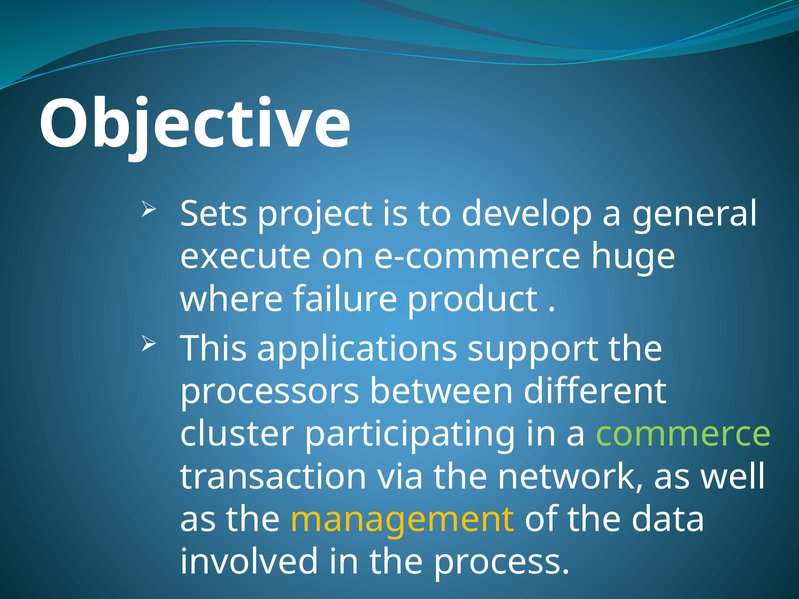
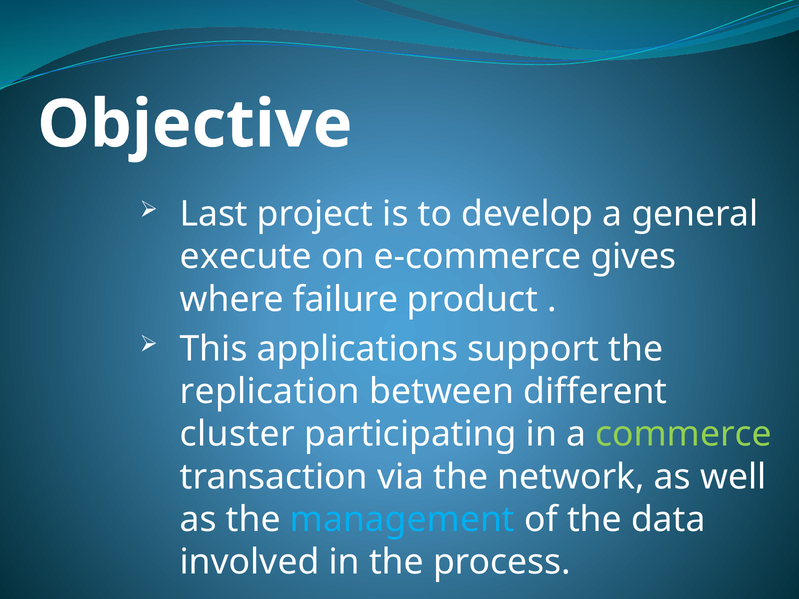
Sets: Sets -> Last
huge: huge -> gives
processors: processors -> replication
management colour: yellow -> light blue
